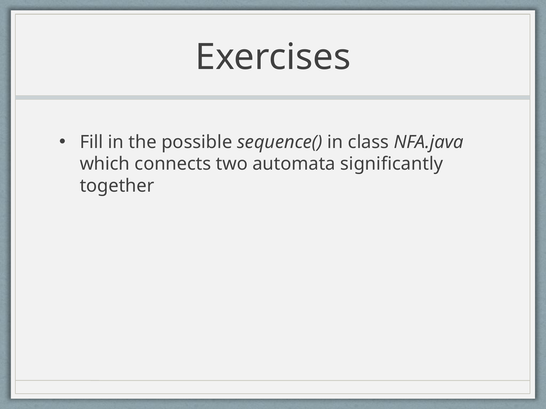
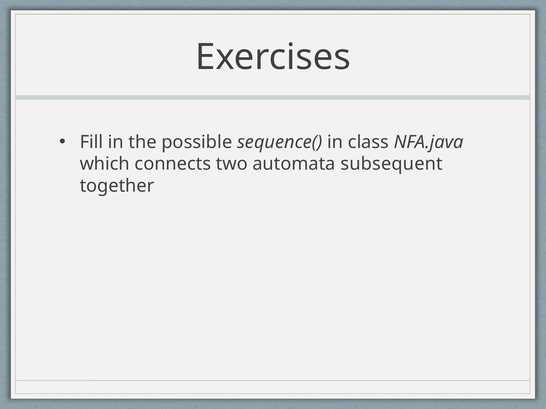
significantly: significantly -> subsequent
